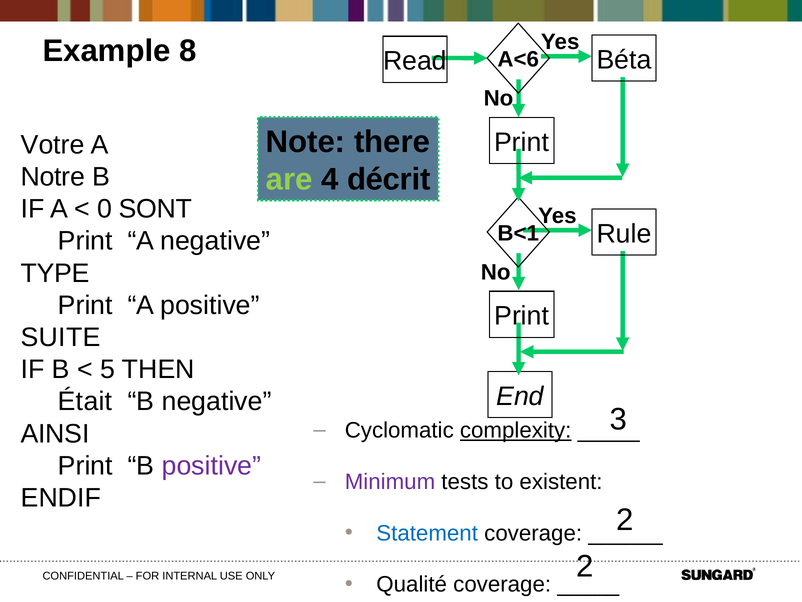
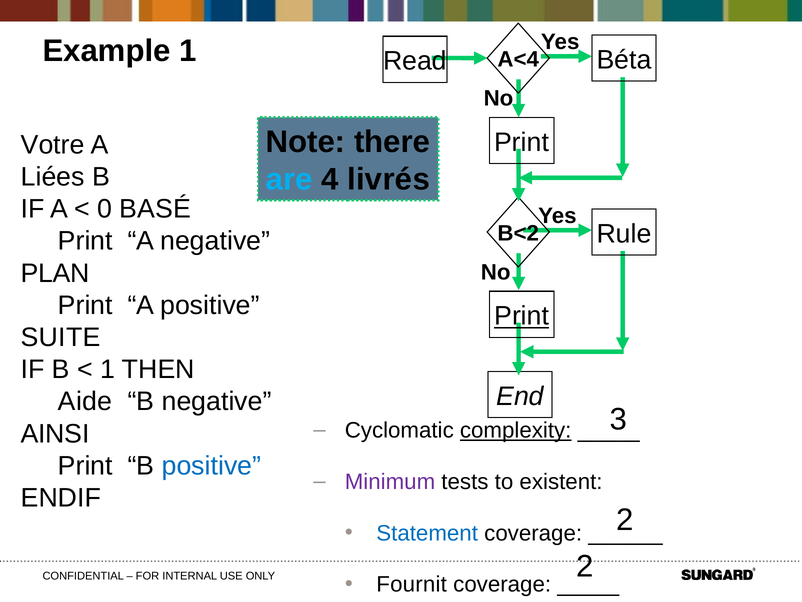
Example 8: 8 -> 1
A<6: A<6 -> A<4
Notre: Notre -> Liées
are colour: light green -> light blue
décrit: décrit -> livrés
SONT: SONT -> BASÉ
B<1: B<1 -> B<2
TYPE: TYPE -> PLAN
Print at (522, 316) underline: none -> present
5 at (108, 369): 5 -> 1
Était: Était -> Aide
positive at (211, 465) colour: purple -> blue
Qualité: Qualité -> Fournit
